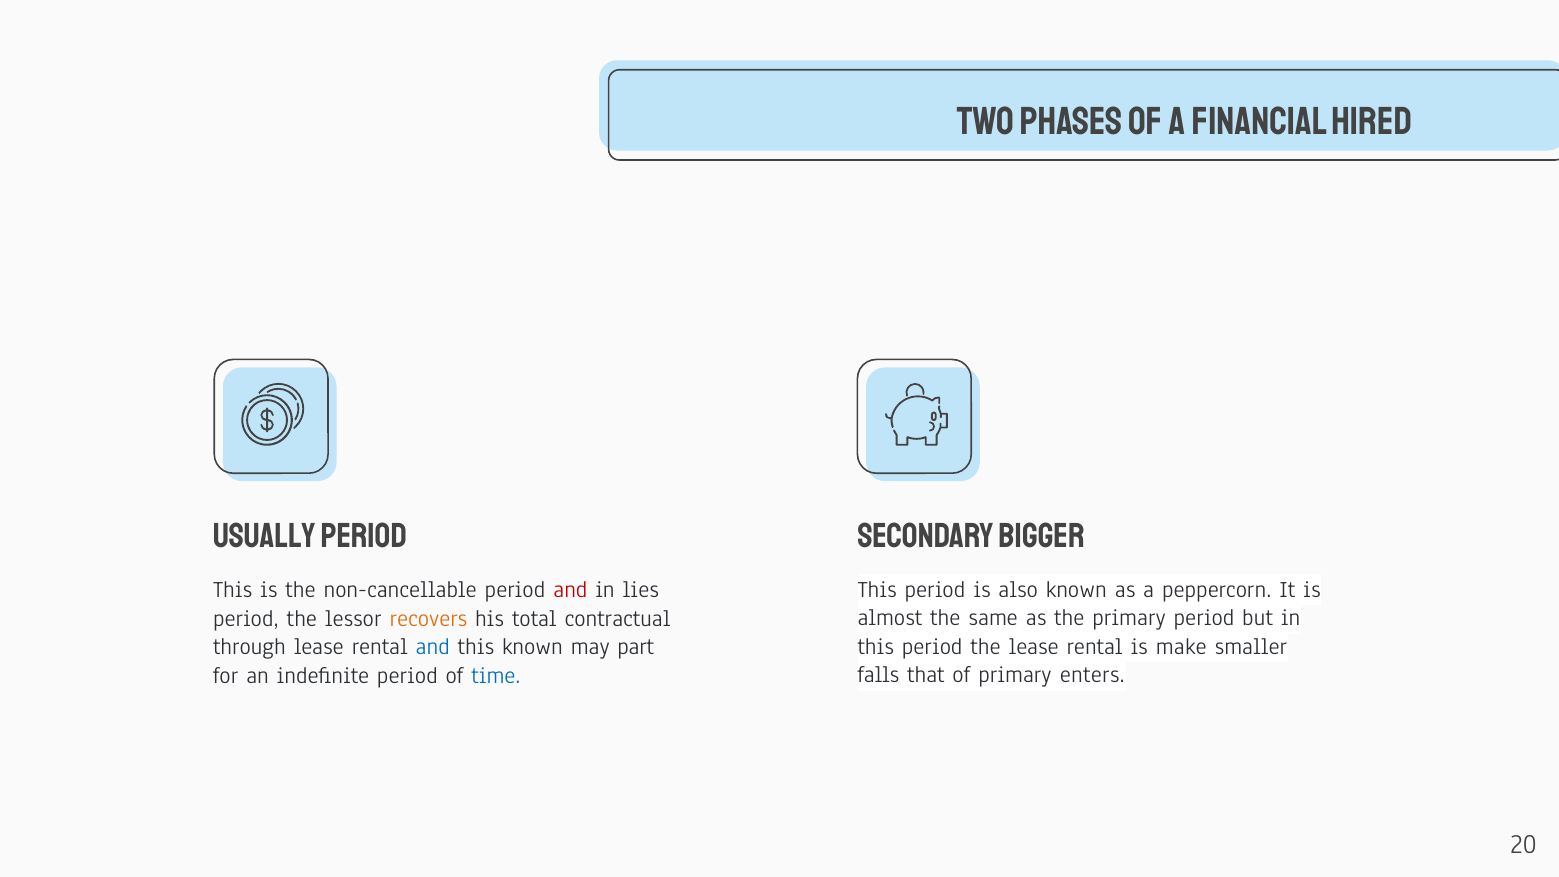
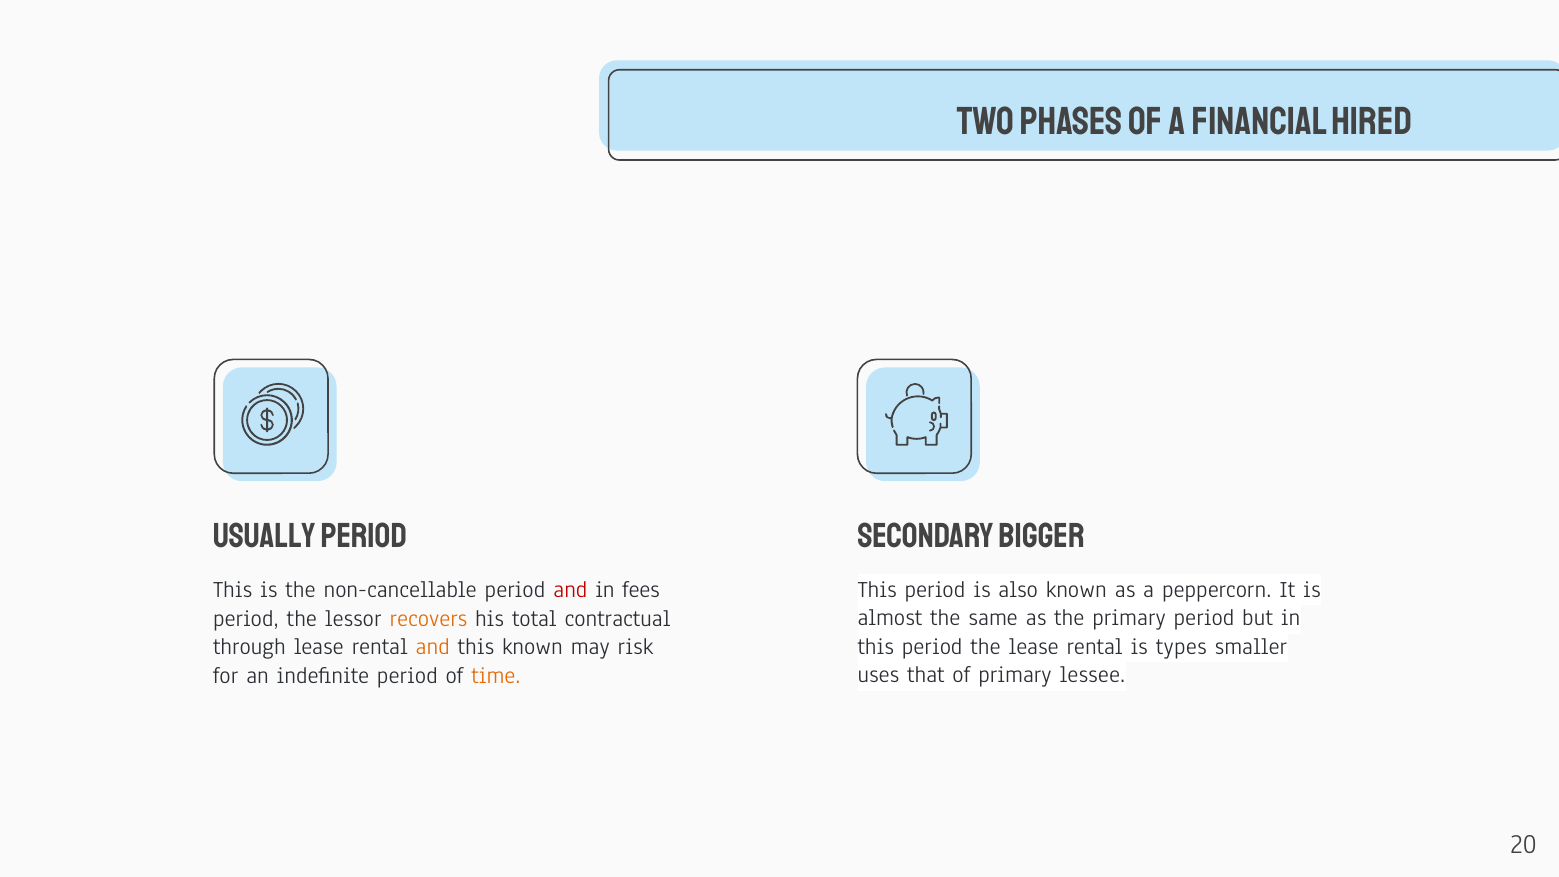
lies: lies -> fees
make: make -> types
and at (433, 647) colour: blue -> orange
part: part -> risk
falls: falls -> uses
enters: enters -> lessee
time colour: blue -> orange
